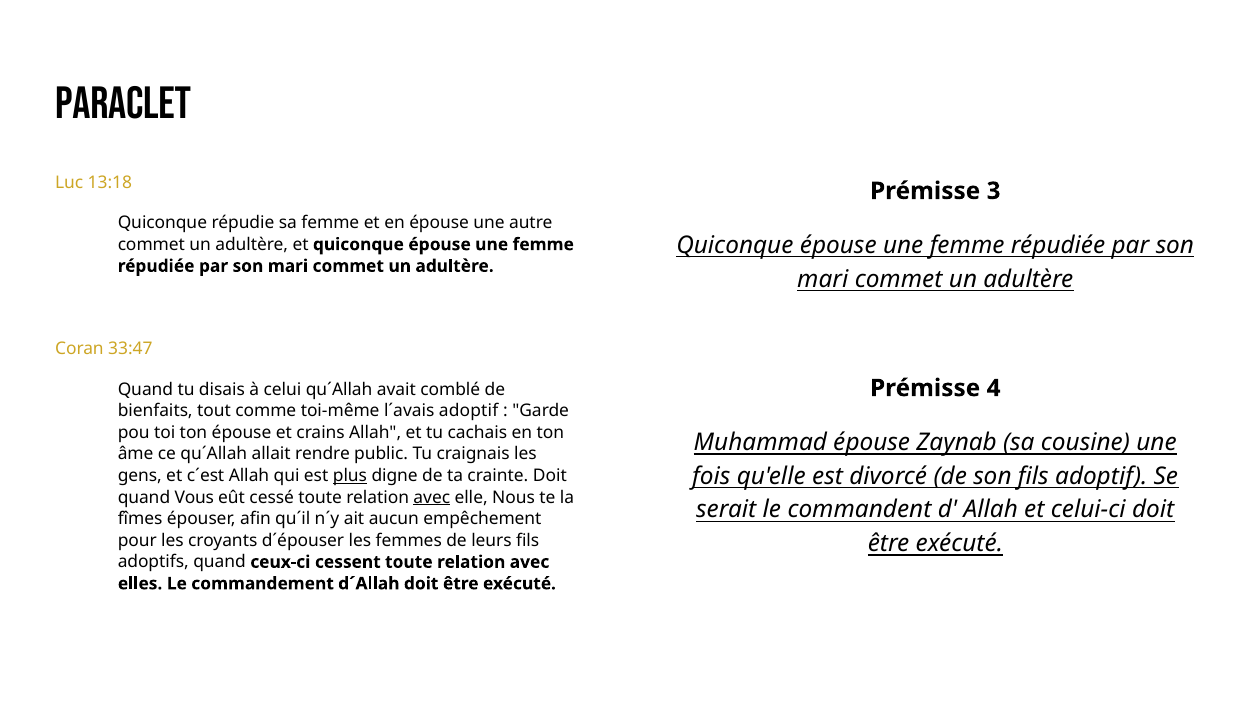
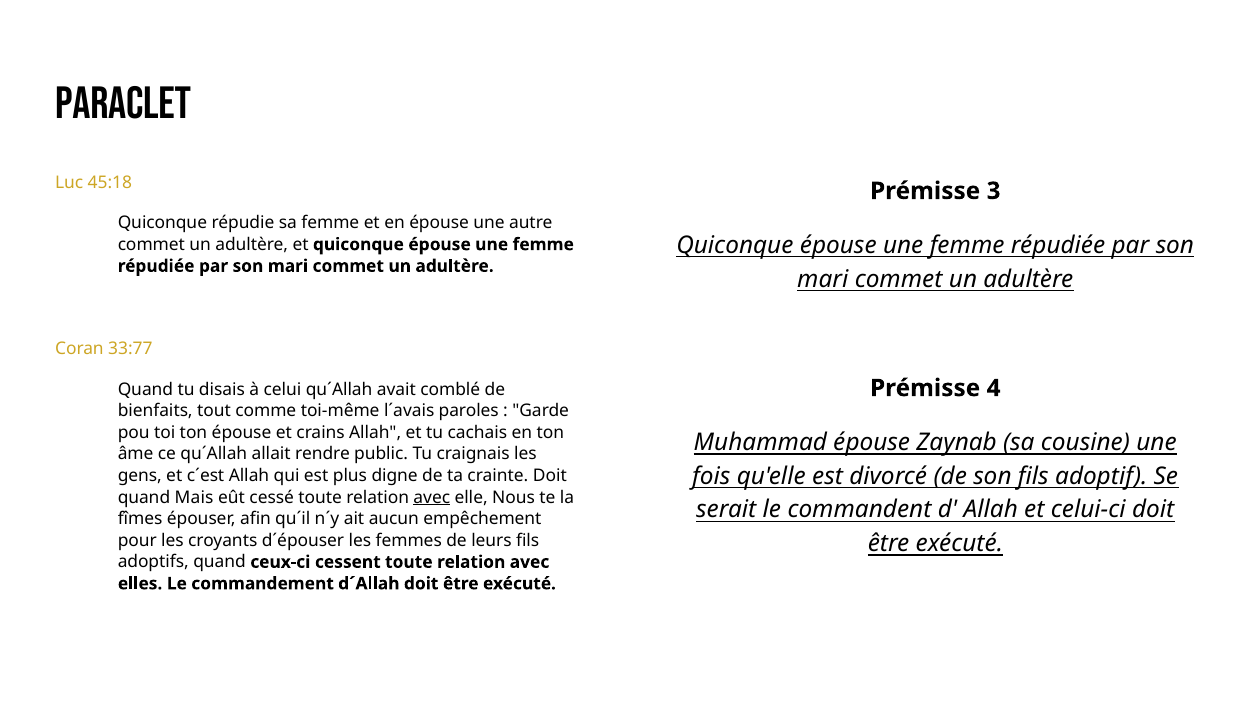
13:18: 13:18 -> 45:18
33:47: 33:47 -> 33:77
l´avais adoptif: adoptif -> paroles
plus underline: present -> none
Vous: Vous -> Mais
